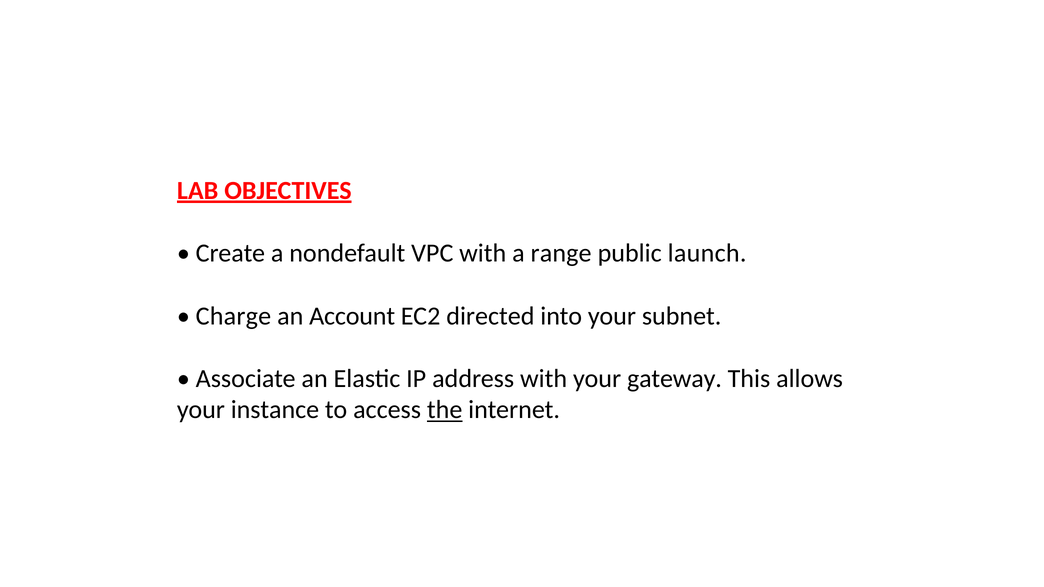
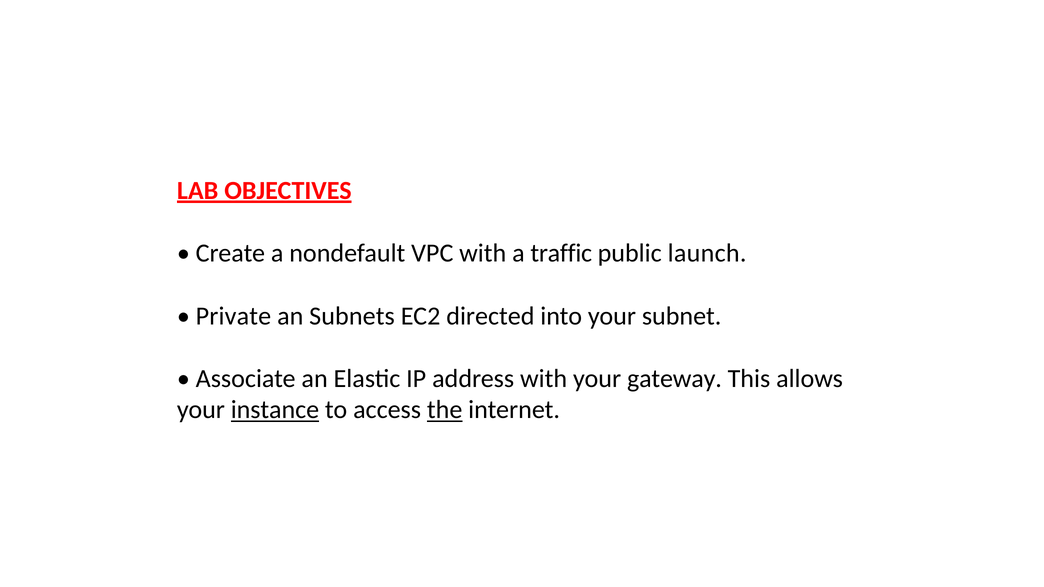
range: range -> traffic
Charge: Charge -> Private
Account: Account -> Subnets
instance underline: none -> present
